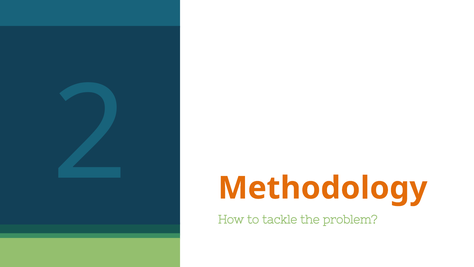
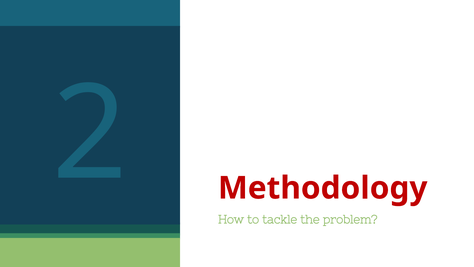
Methodology colour: orange -> red
